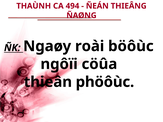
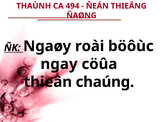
ngôïi: ngôïi -> ngay
phöôùc: phöôùc -> chaúng
